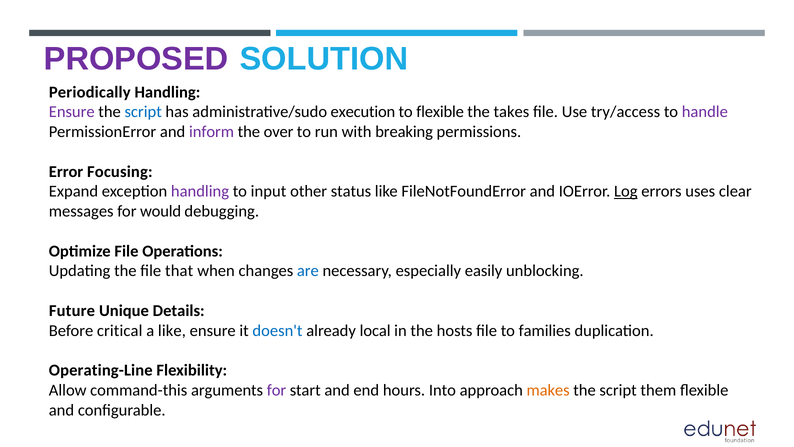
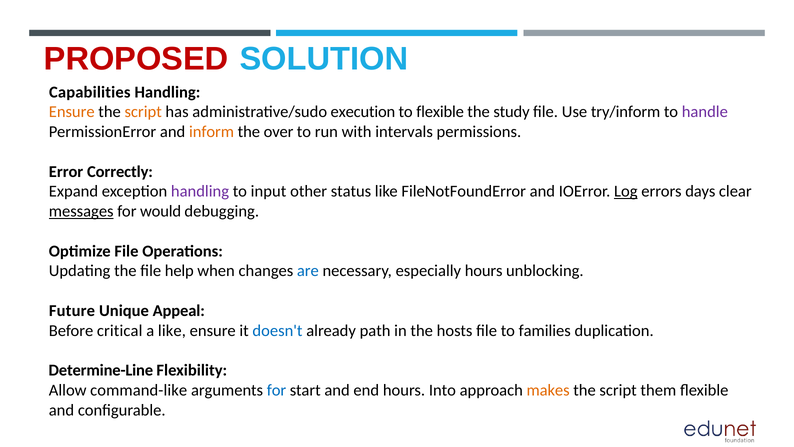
PROPOSED colour: purple -> red
Periodically: Periodically -> Capabilities
Ensure at (72, 112) colour: purple -> orange
script at (143, 112) colour: blue -> orange
takes: takes -> study
try/access: try/access -> try/inform
inform colour: purple -> orange
breaking: breaking -> intervals
Focusing: Focusing -> Correctly
uses: uses -> days
messages underline: none -> present
that: that -> help
especially easily: easily -> hours
Details: Details -> Appeal
local: local -> path
Operating-Line: Operating-Line -> Determine-Line
command-this: command-this -> command-like
for at (277, 390) colour: purple -> blue
